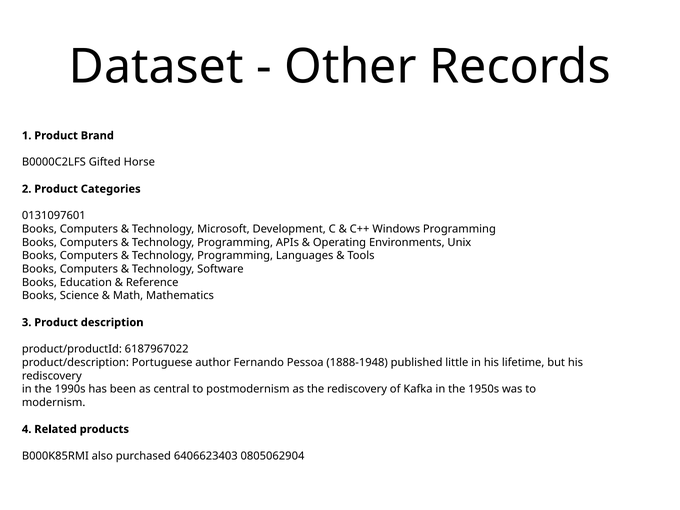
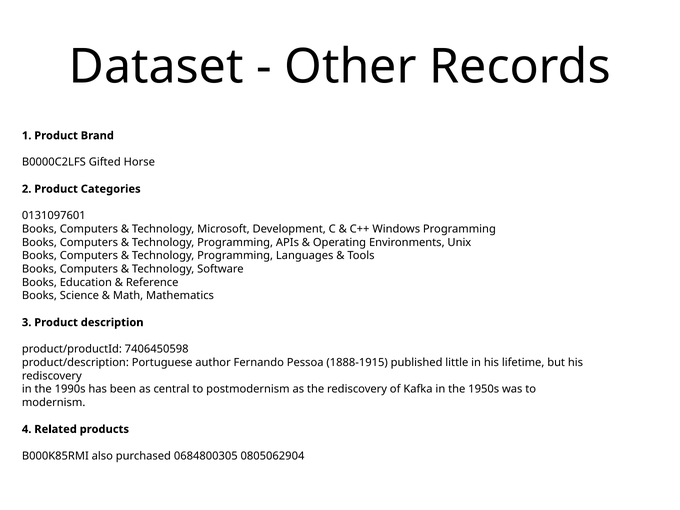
6187967022: 6187967022 -> 7406450598
1888-1948: 1888-1948 -> 1888-1915
6406623403: 6406623403 -> 0684800305
